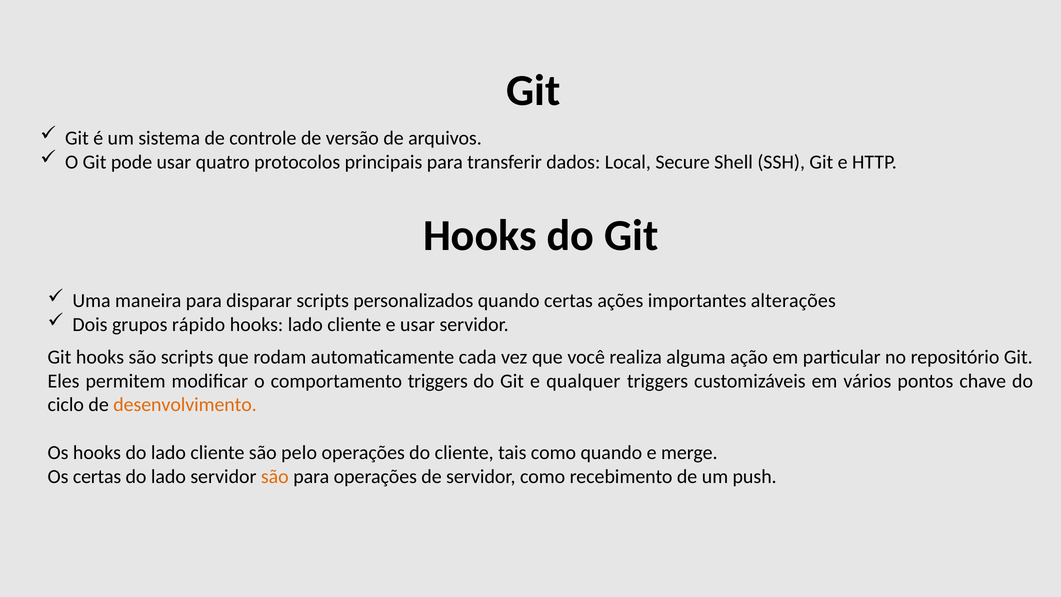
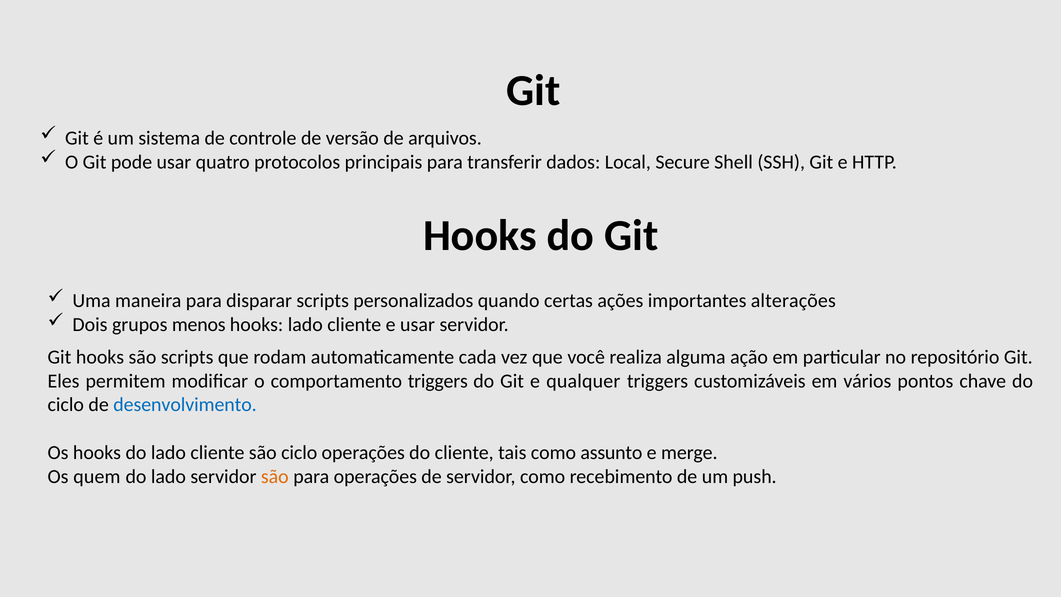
rápido: rápido -> menos
desenvolvimento colour: orange -> blue
são pelo: pelo -> ciclo
como quando: quando -> assunto
Os certas: certas -> quem
